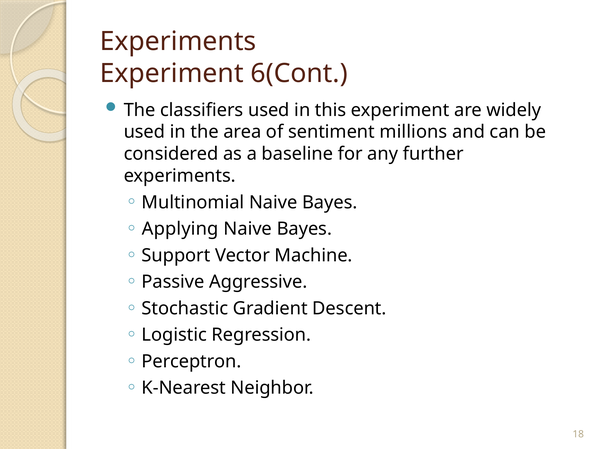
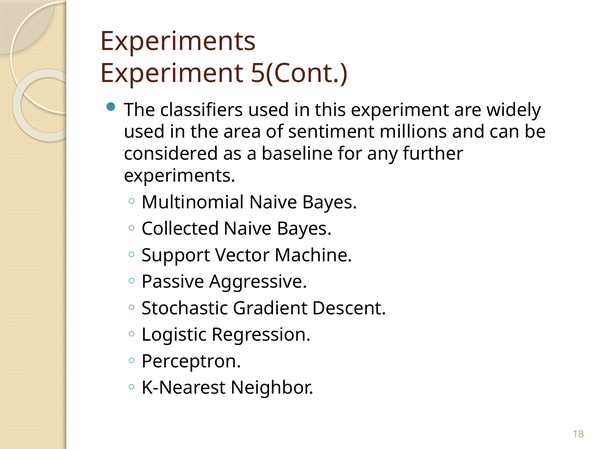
6(Cont: 6(Cont -> 5(Cont
Applying: Applying -> Collected
